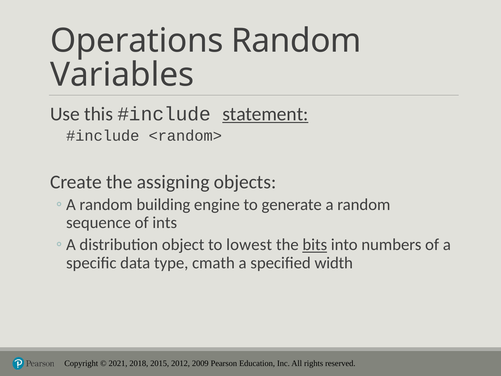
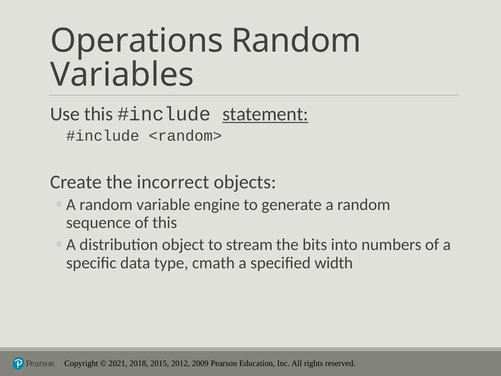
assigning: assigning -> incorrect
building: building -> variable
of ints: ints -> this
lowest: lowest -> stream
bits underline: present -> none
